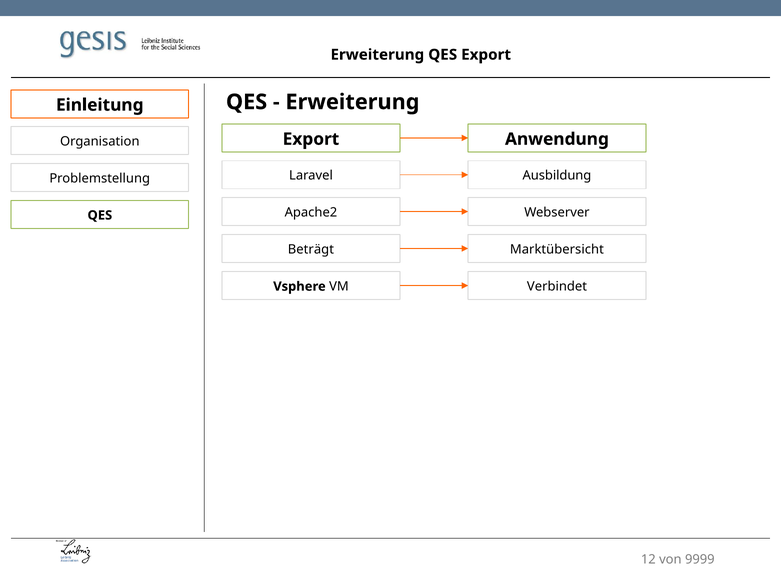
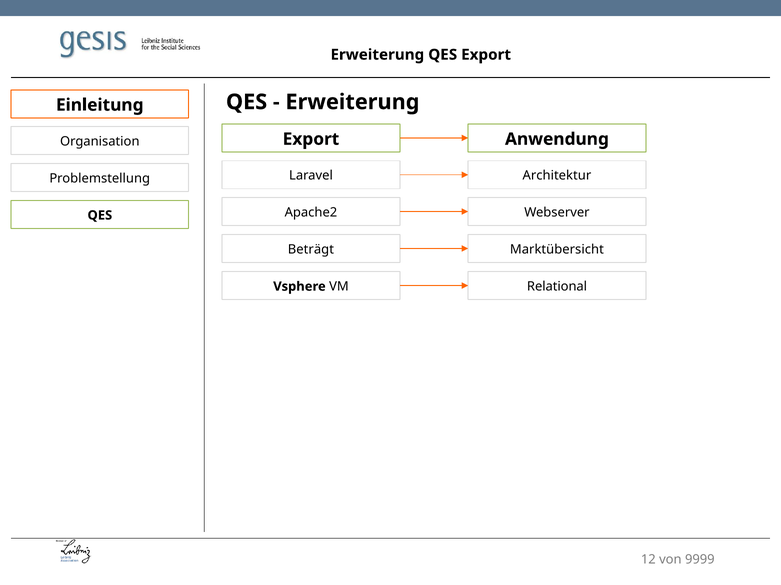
Ausbildung: Ausbildung -> Architektur
Verbindet: Verbindet -> Relational
